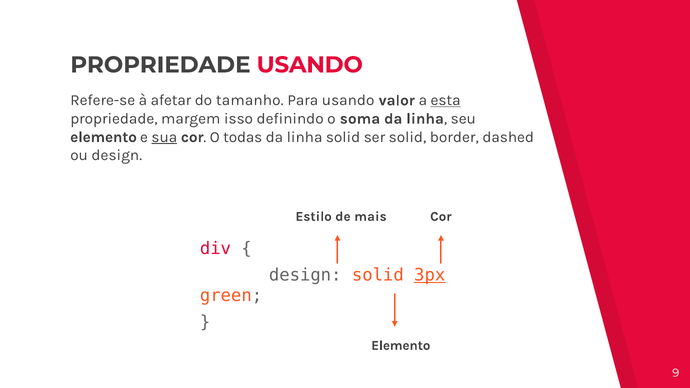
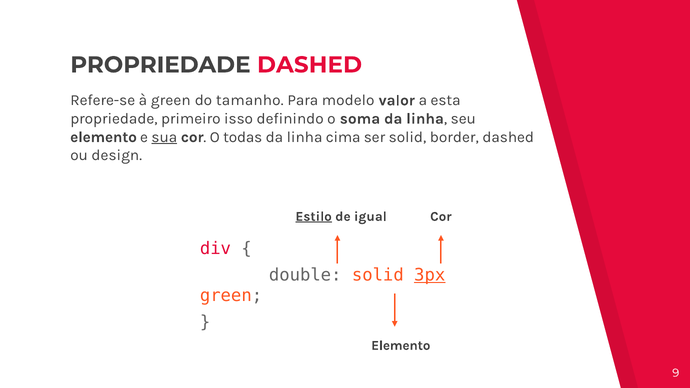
PROPRIEDADE USANDO: USANDO -> DASHED
à afetar: afetar -> green
Para usando: usando -> modelo
esta underline: present -> none
margem: margem -> primeiro
linha solid: solid -> cima
Estilo underline: none -> present
mais: mais -> igual
design at (305, 275): design -> double
